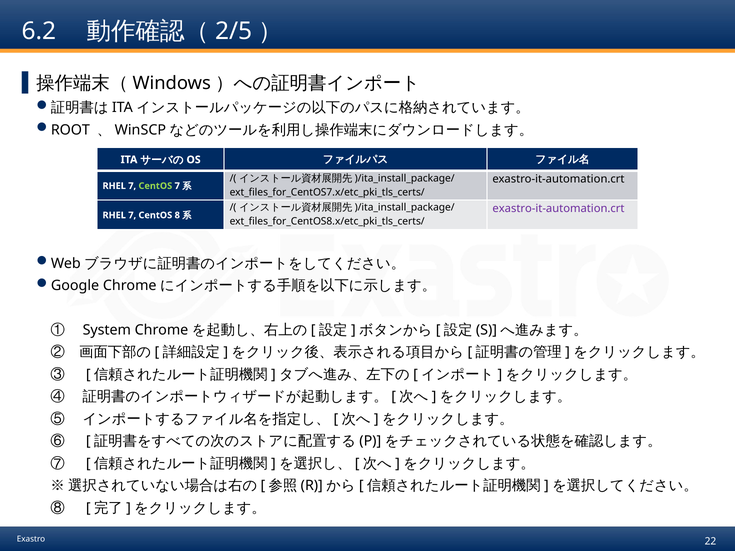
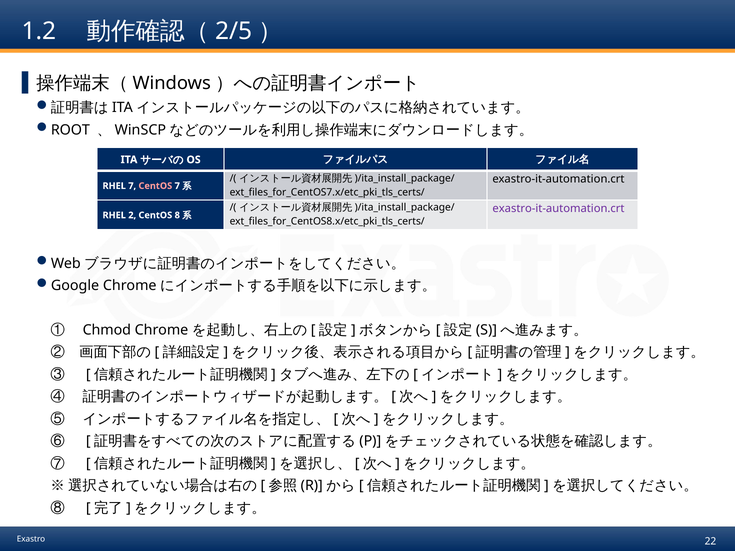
6.2: 6.2 -> 1.2
CentOS at (155, 186) colour: light green -> pink
7 at (132, 215): 7 -> 2
System: System -> Chmod
